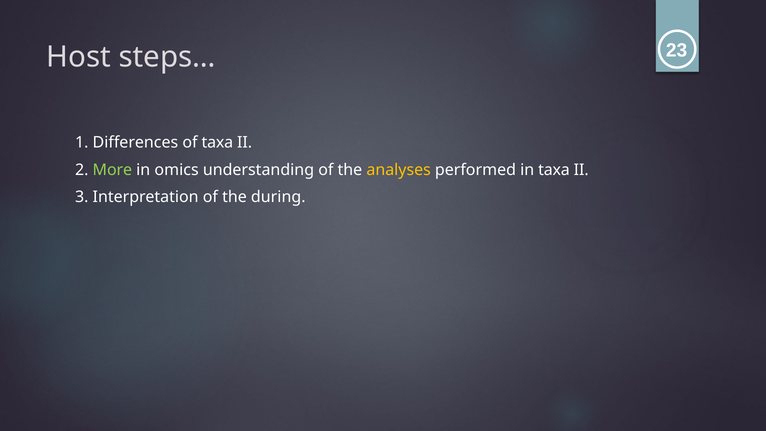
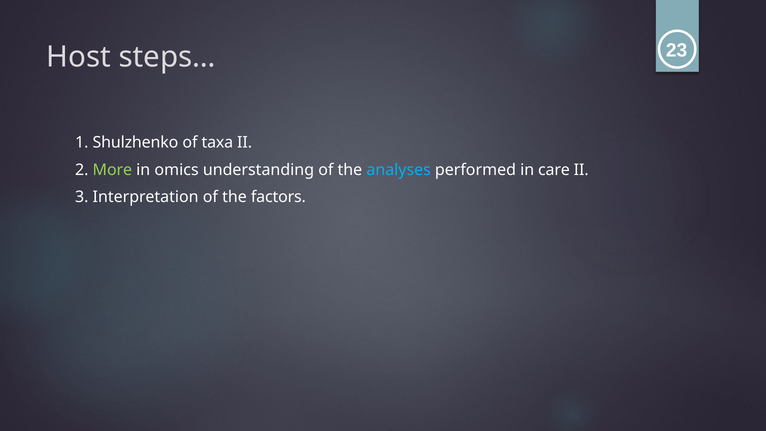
Differences: Differences -> Shulzhenko
analyses colour: yellow -> light blue
in taxa: taxa -> care
during: during -> factors
